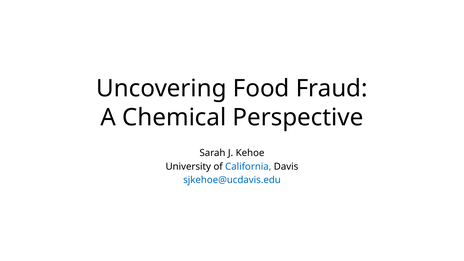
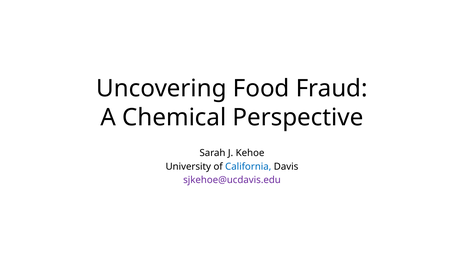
sjkehoe@ucdavis.edu colour: blue -> purple
